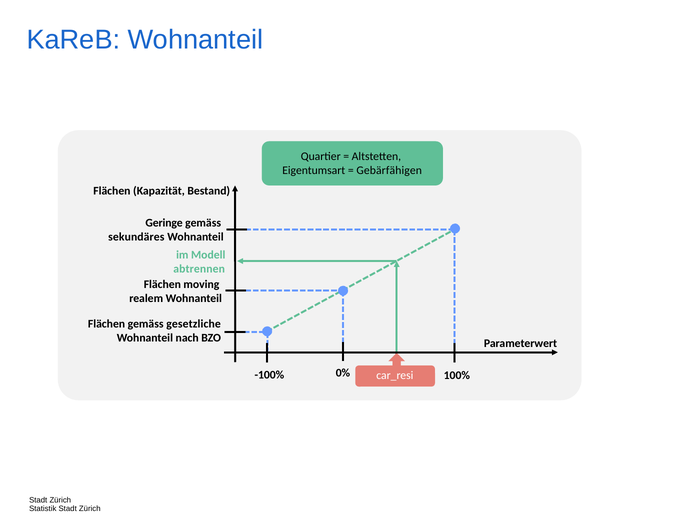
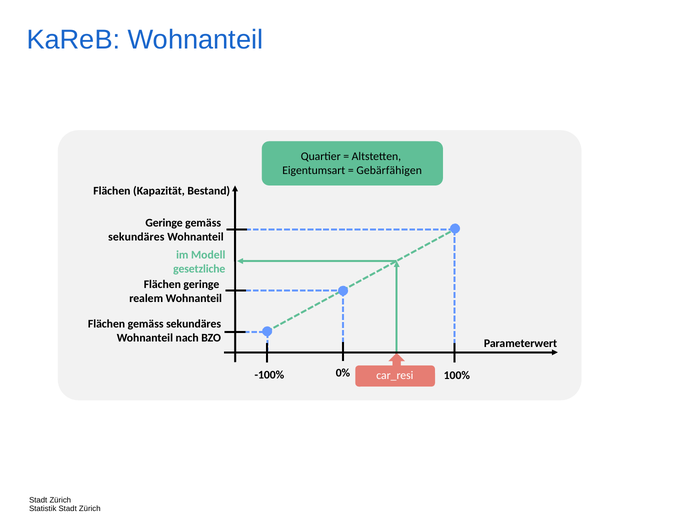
abtrennen: abtrennen -> gesetzliche
Flächen moving: moving -> geringe
Flächen gemäss gesetzliche: gesetzliche -> sekundäres
